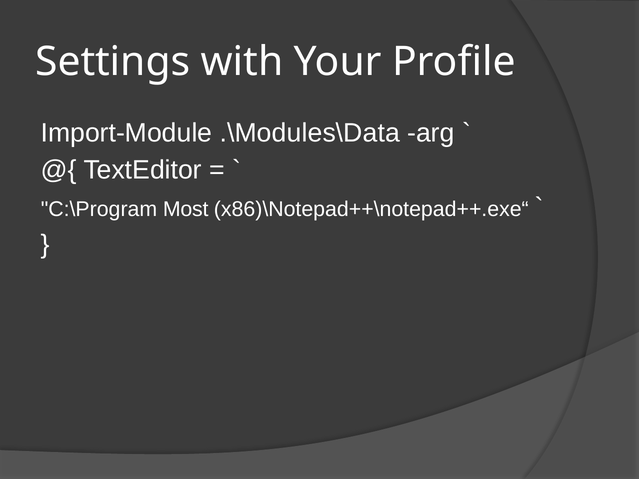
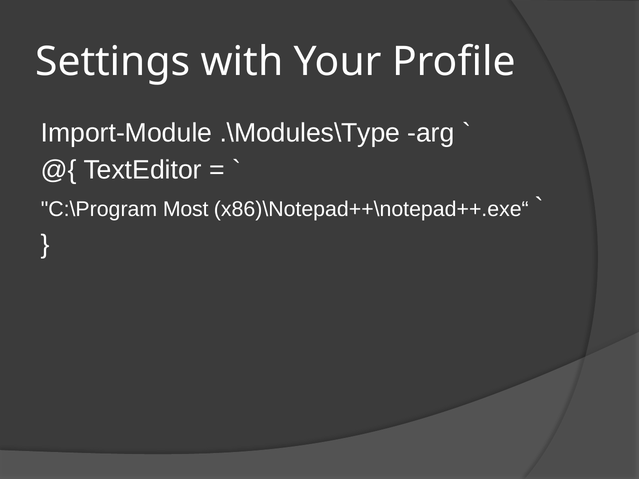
.\Modules\Data: .\Modules\Data -> .\Modules\Type
